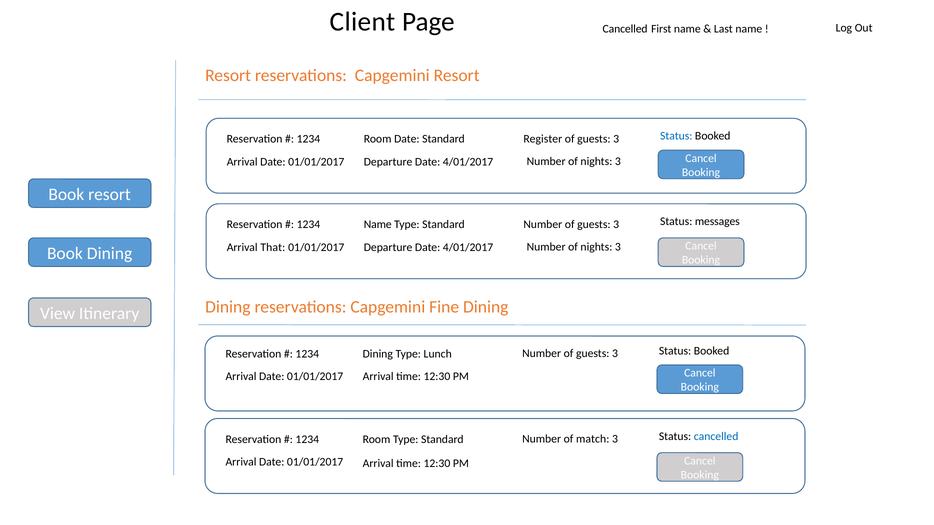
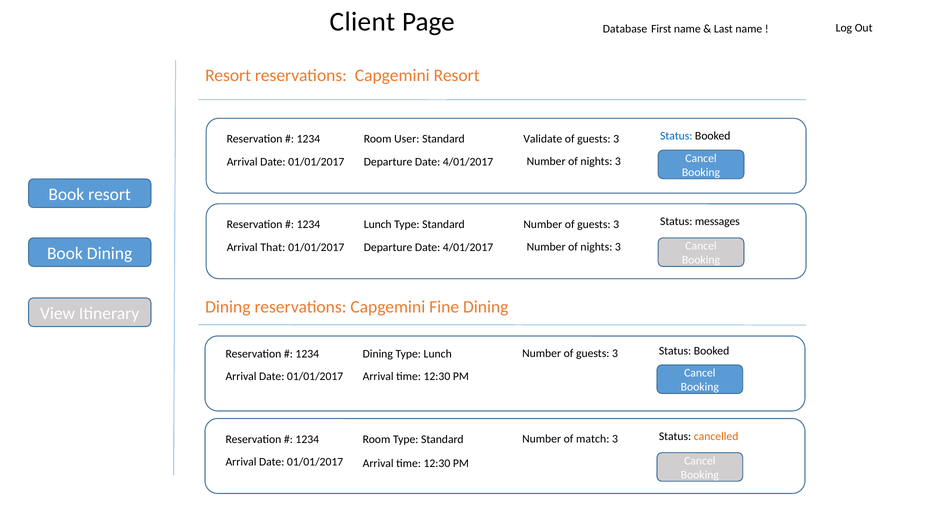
Cancelled at (625, 29): Cancelled -> Database
Register: Register -> Validate
Room Date: Date -> User
1234 Name: Name -> Lunch
cancelled at (716, 437) colour: blue -> orange
